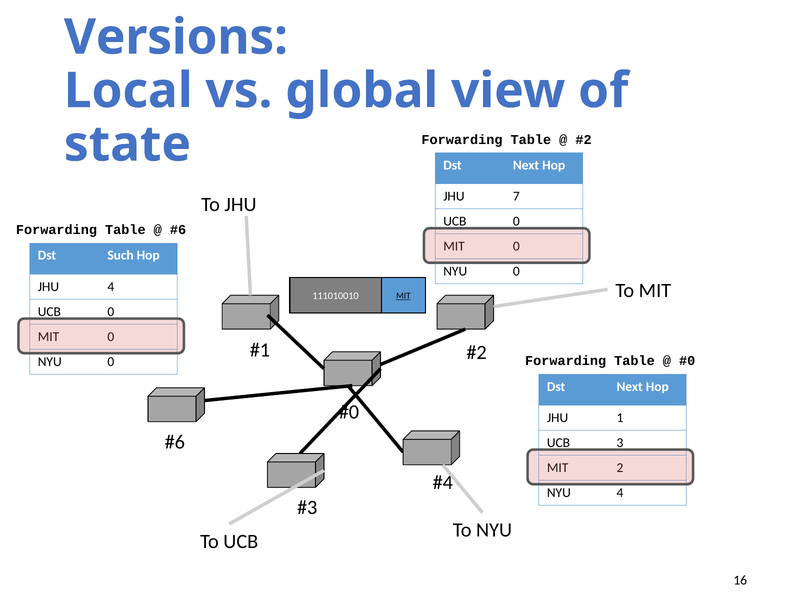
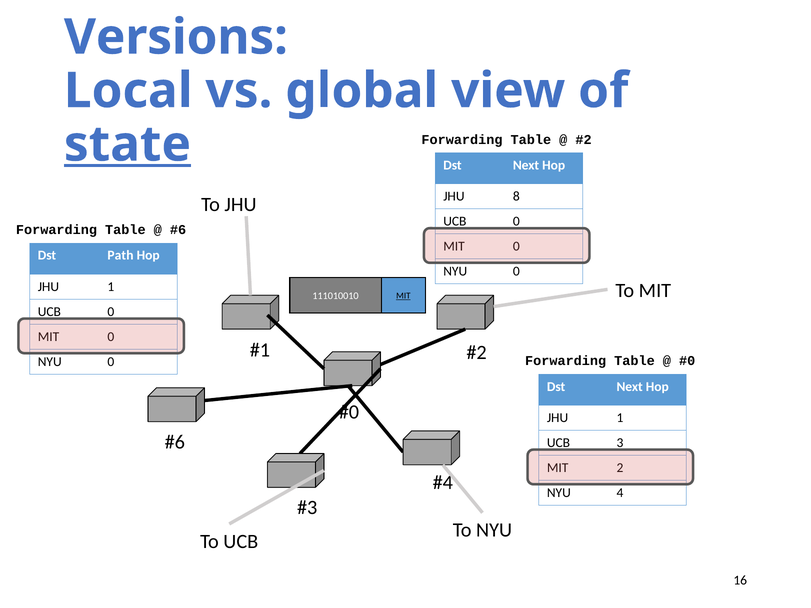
state underline: none -> present
7: 7 -> 8
Such: Such -> Path
4 at (111, 287): 4 -> 1
